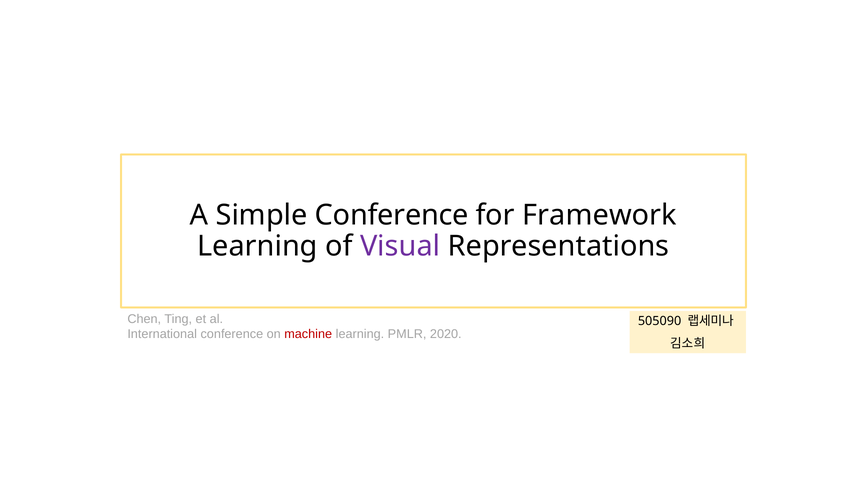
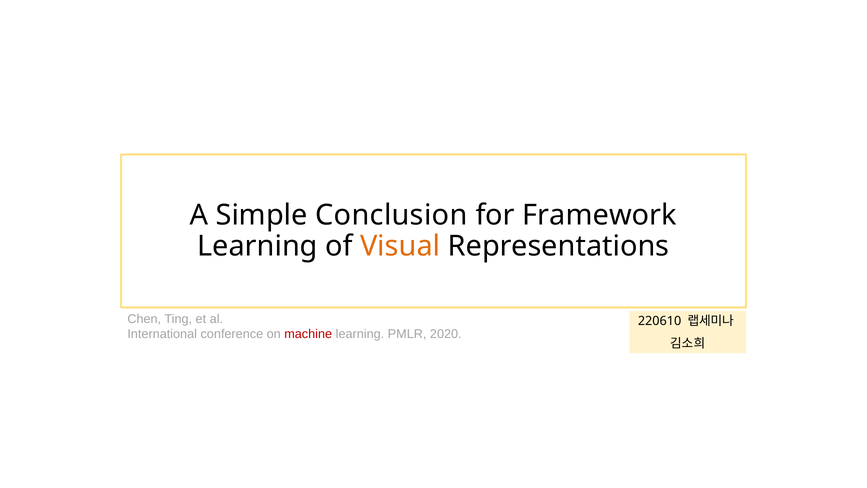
Simple Conference: Conference -> Conclusion
Visual colour: purple -> orange
505090: 505090 -> 220610
